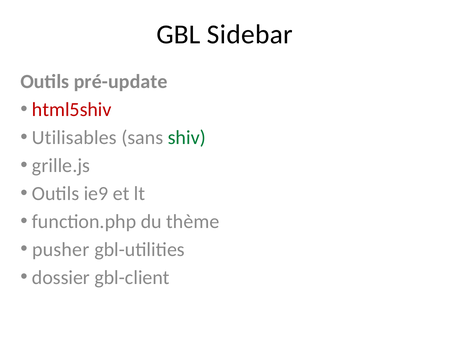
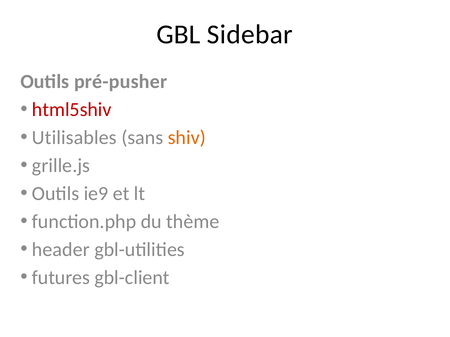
pré-update: pré-update -> pré-pusher
shiv colour: green -> orange
pusher: pusher -> header
dossier: dossier -> futures
